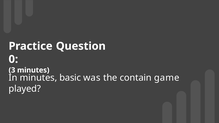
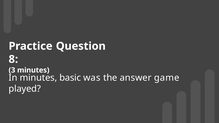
0: 0 -> 8
contain: contain -> answer
